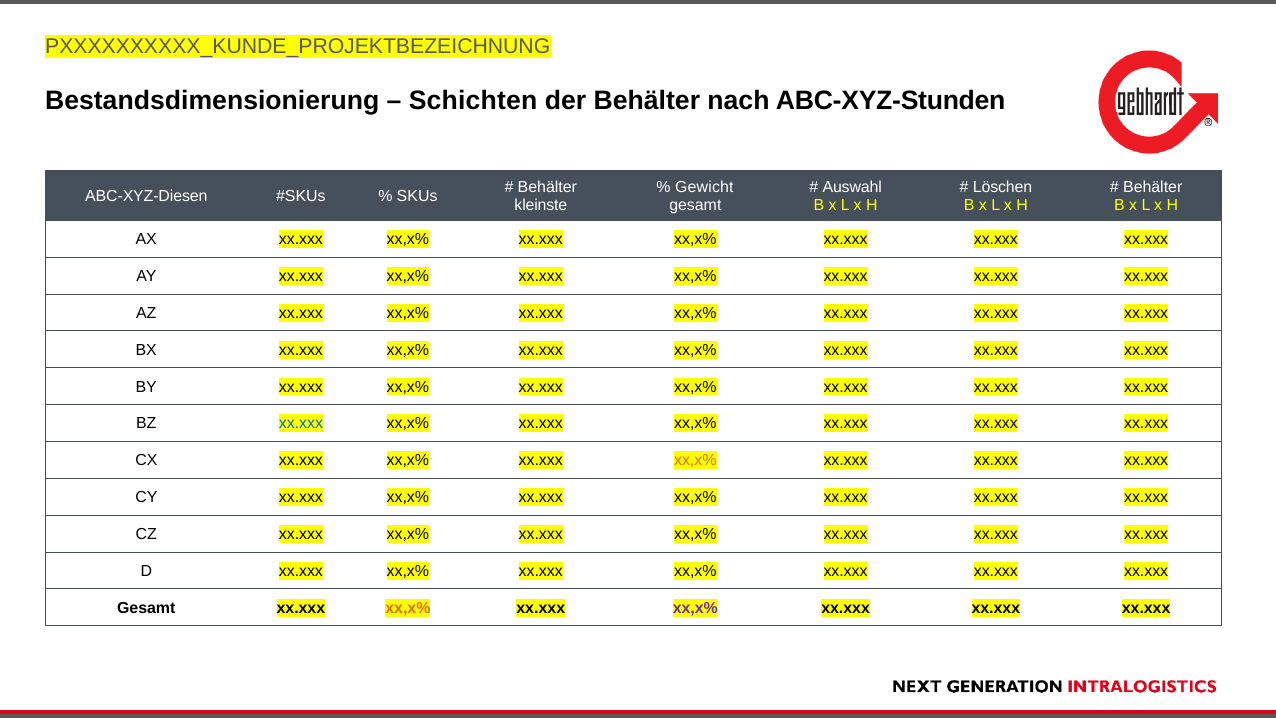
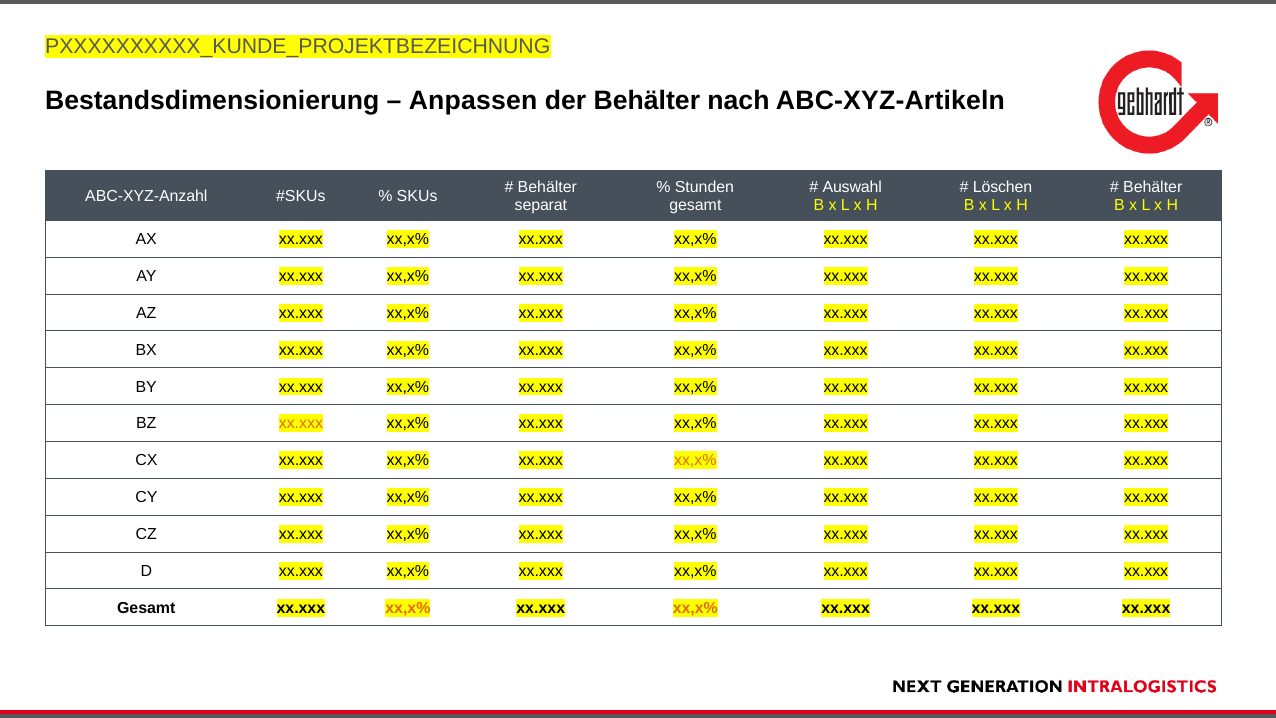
Schichten: Schichten -> Anpassen
ABC-XYZ-Stunden: ABC-XYZ-Stunden -> ABC-XYZ-Artikeln
Gewicht: Gewicht -> Stunden
ABC-XYZ-Diesen: ABC-XYZ-Diesen -> ABC-XYZ-Anzahl
kleinste: kleinste -> separat
xx.xxx at (301, 424) colour: blue -> orange
xx,x% at (695, 608) colour: purple -> orange
